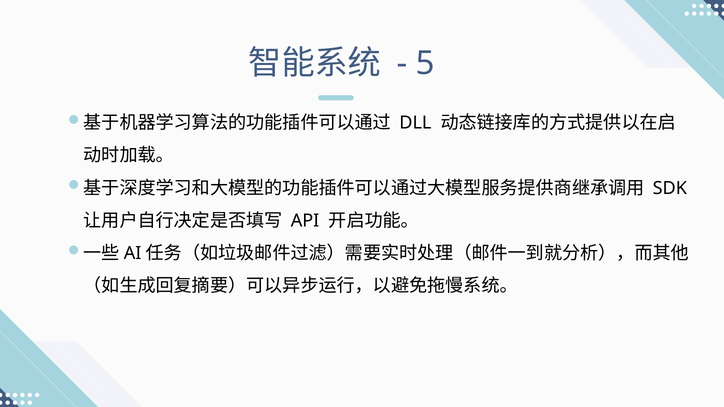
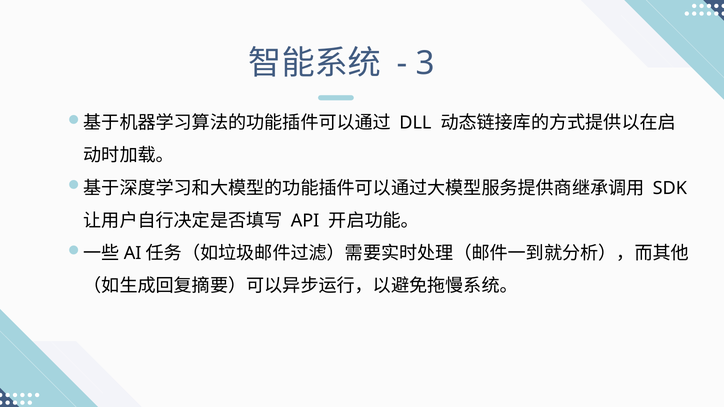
5: 5 -> 3
